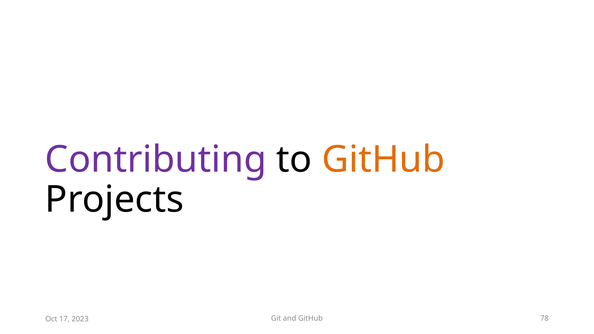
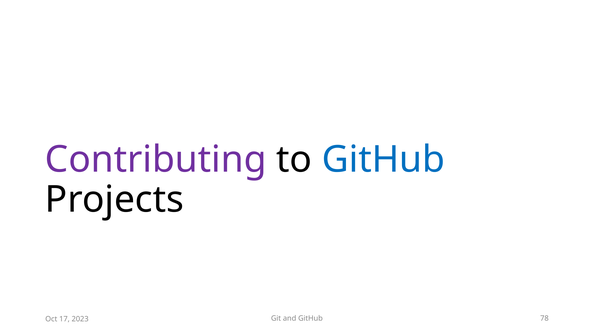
GitHub at (383, 160) colour: orange -> blue
